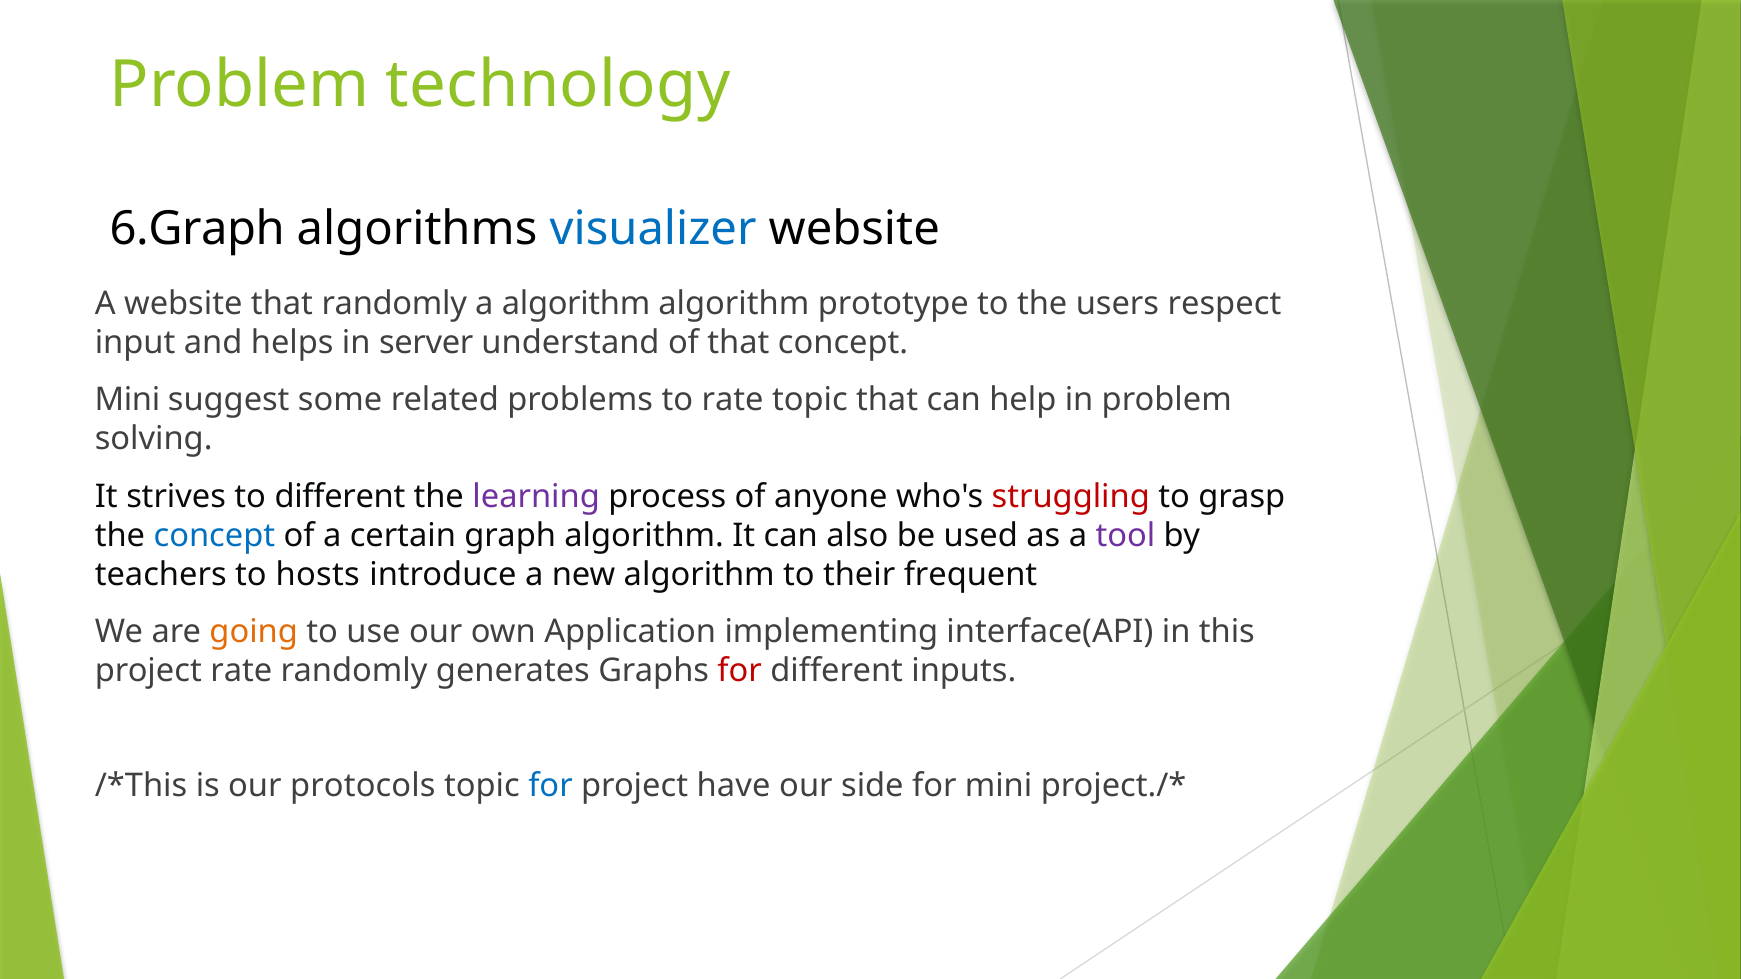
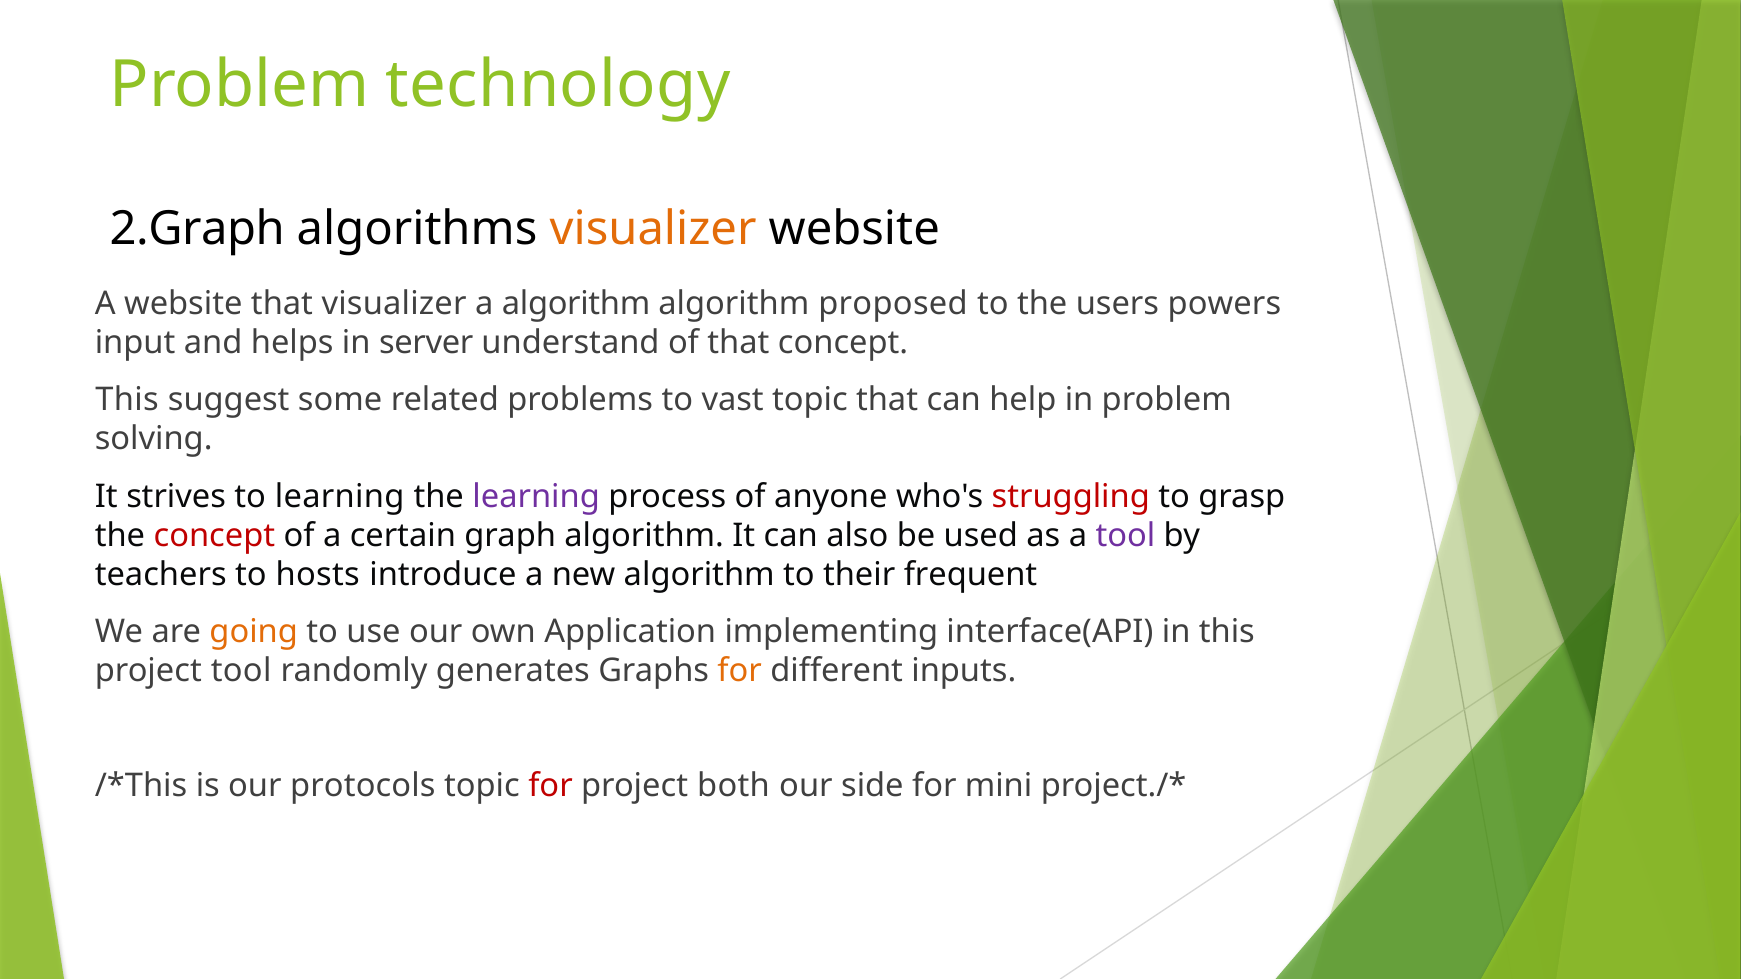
6.Graph: 6.Graph -> 2.Graph
visualizer at (653, 229) colour: blue -> orange
that randomly: randomly -> visualizer
prototype: prototype -> proposed
respect: respect -> powers
Mini at (127, 400): Mini -> This
to rate: rate -> vast
to different: different -> learning
concept at (214, 536) colour: blue -> red
project rate: rate -> tool
for at (740, 671) colour: red -> orange
for at (550, 786) colour: blue -> red
have: have -> both
